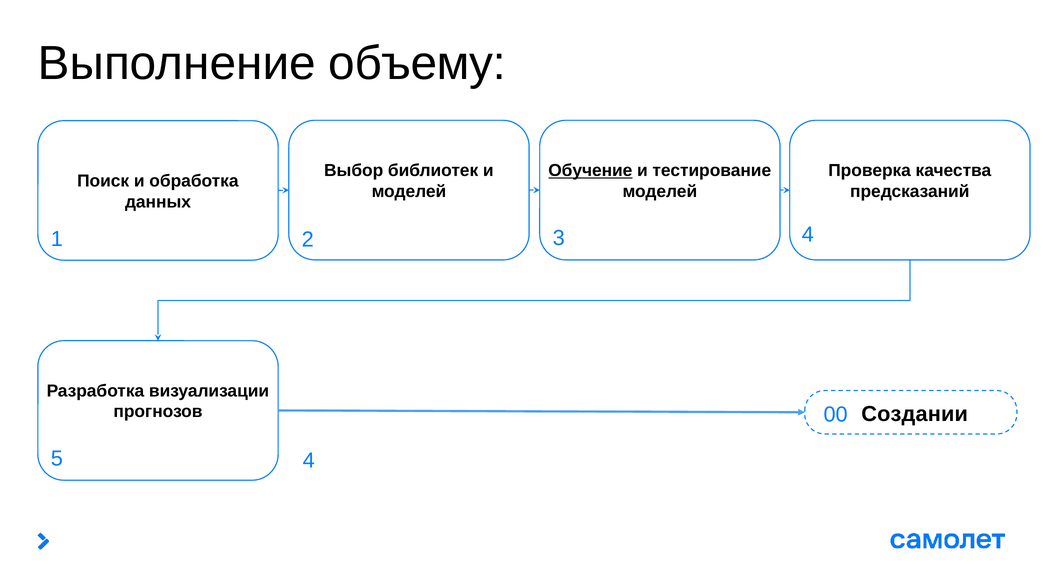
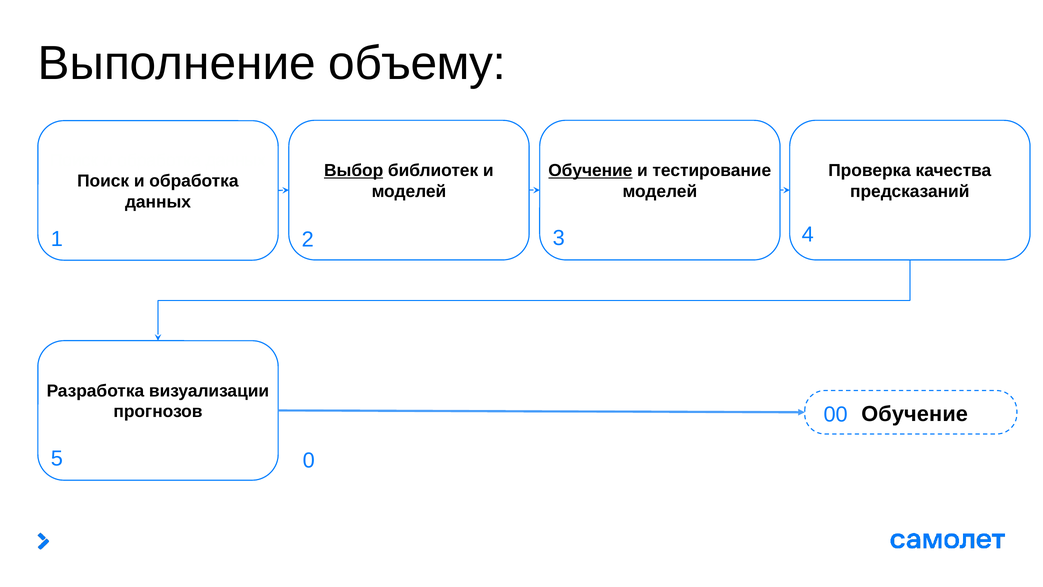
Выбор underline: none -> present
00 Создании: Создании -> Обучение
5 4: 4 -> 0
